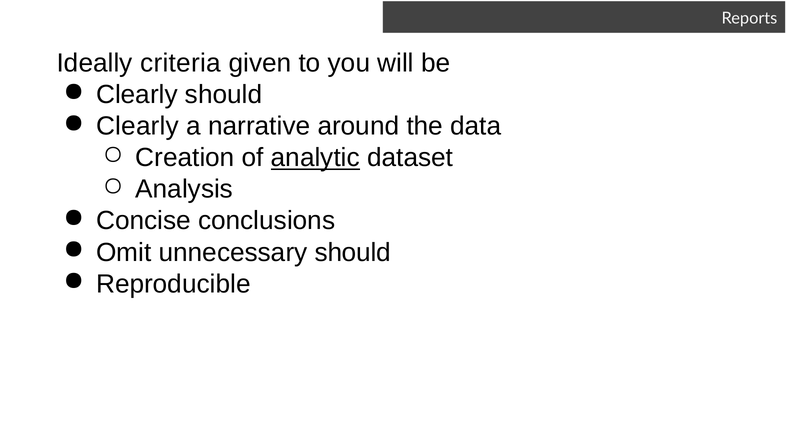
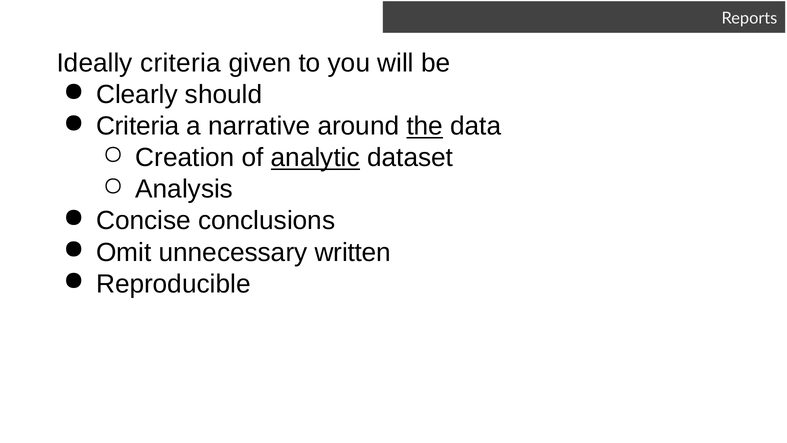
Clearly at (138, 126): Clearly -> Criteria
the underline: none -> present
unnecessary should: should -> written
